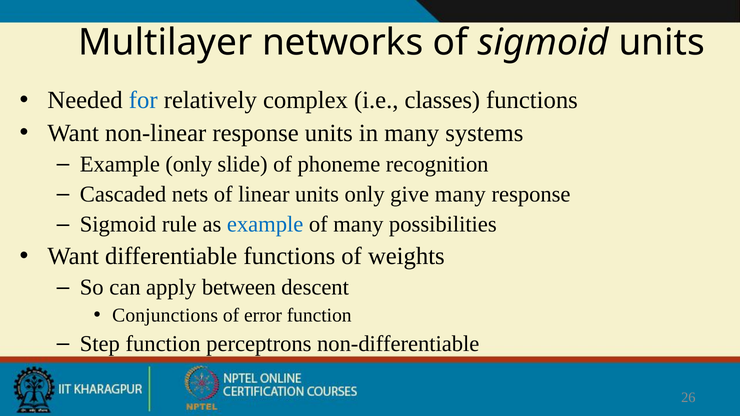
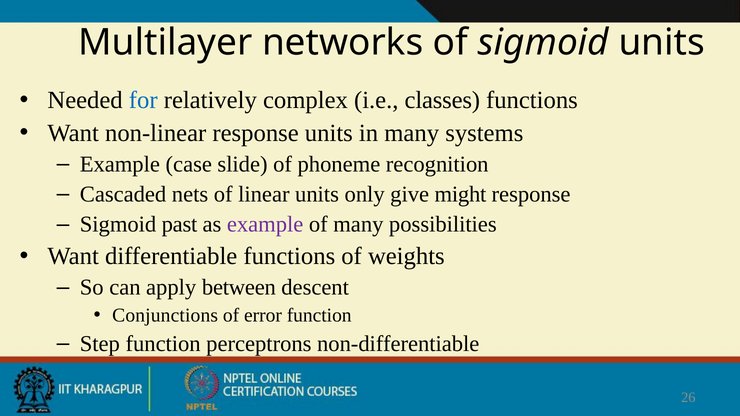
Example only: only -> case
give many: many -> might
rule: rule -> past
example at (265, 225) colour: blue -> purple
